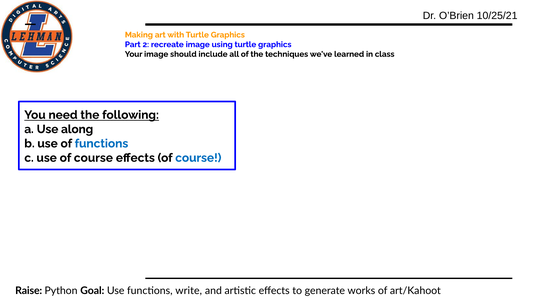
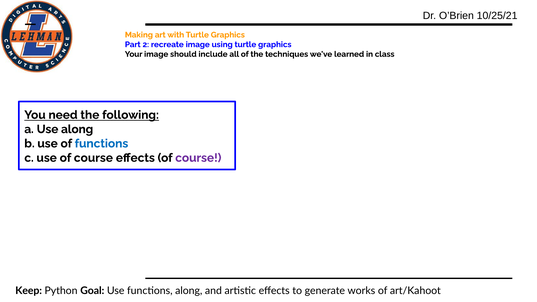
course at (198, 158) colour: blue -> purple
Raise: Raise -> Keep
functions write: write -> along
